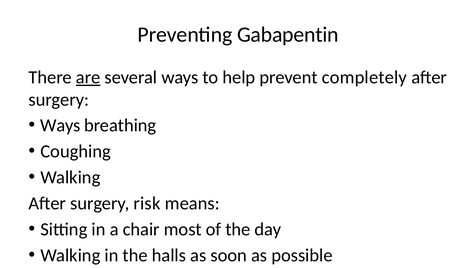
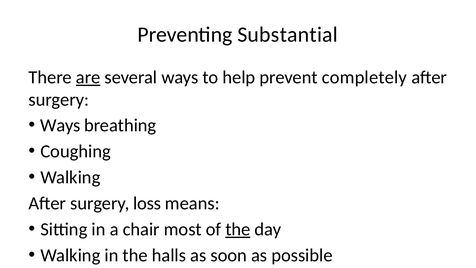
Gabapentin: Gabapentin -> Substantial
risk: risk -> loss
the at (238, 229) underline: none -> present
